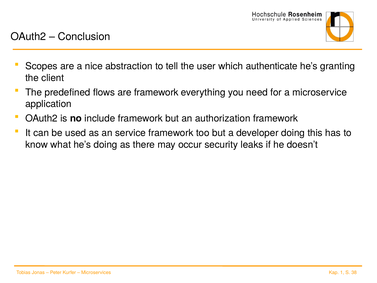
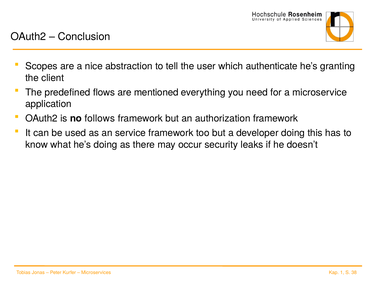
are framework: framework -> mentioned
include: include -> follows
